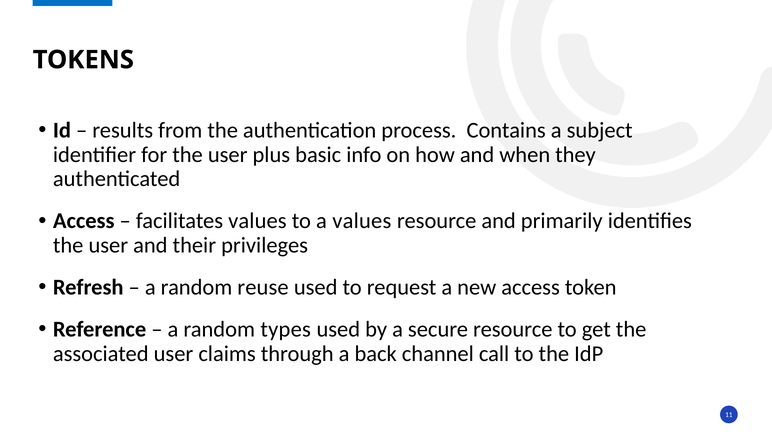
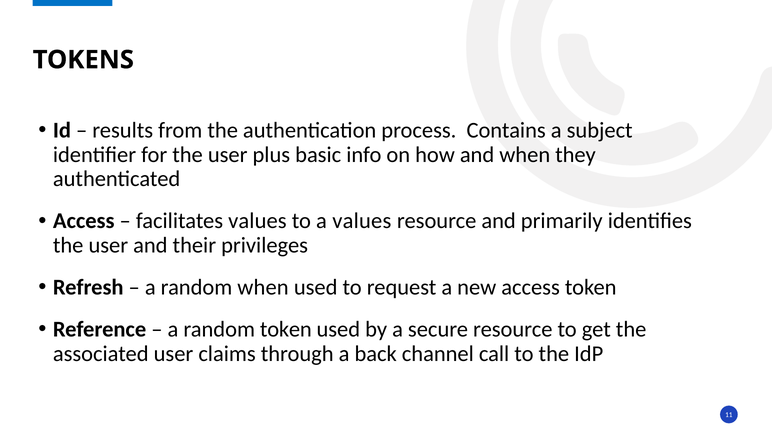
random reuse: reuse -> when
random types: types -> token
